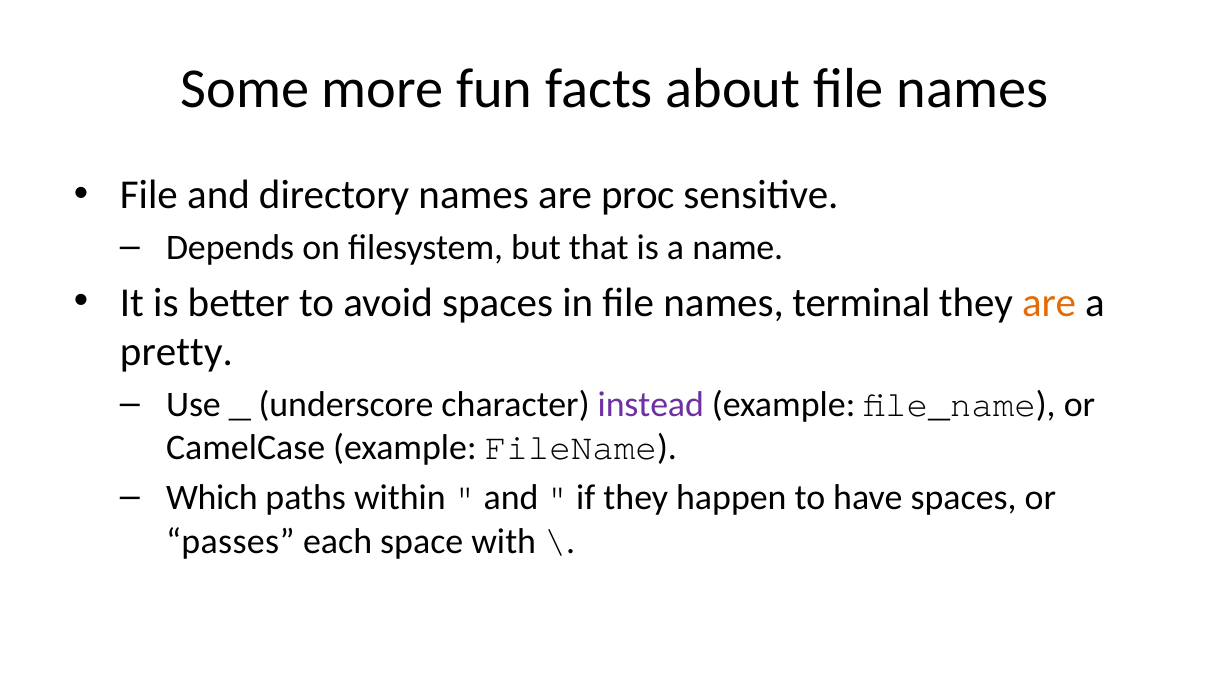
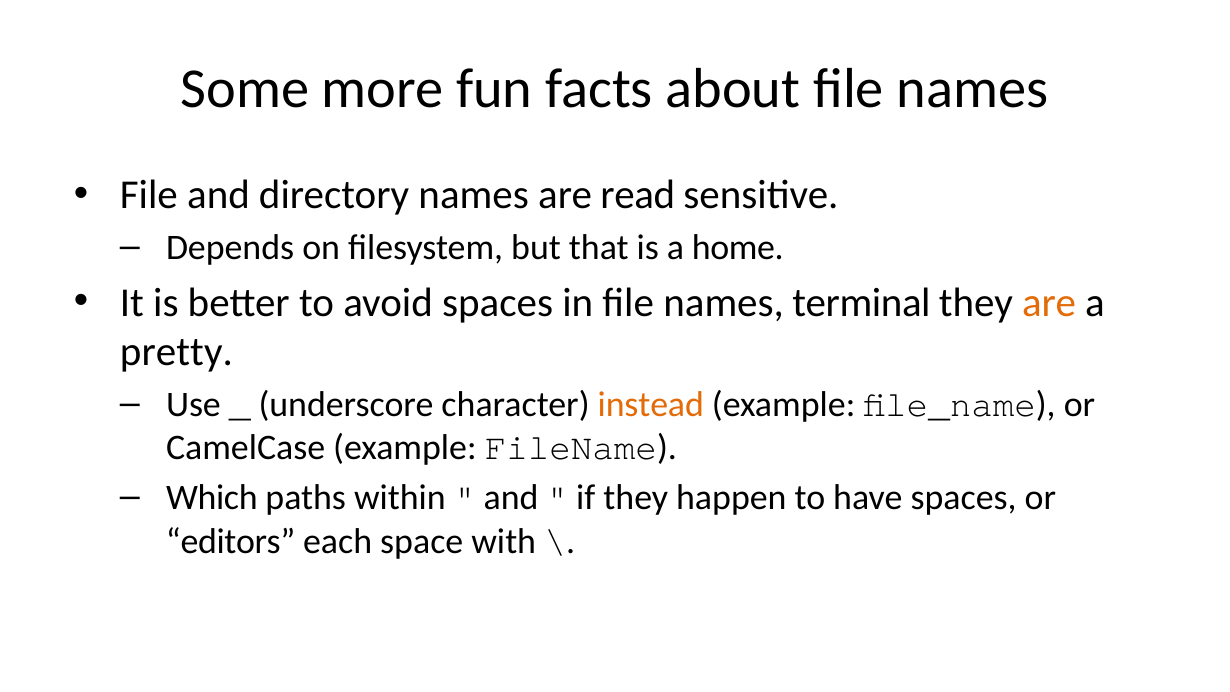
proc: proc -> read
name: name -> home
instead colour: purple -> orange
passes: passes -> editors
